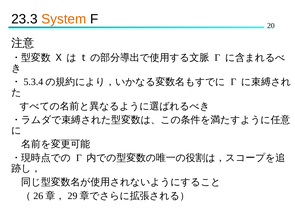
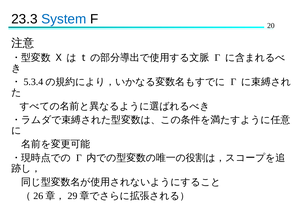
System colour: orange -> blue
